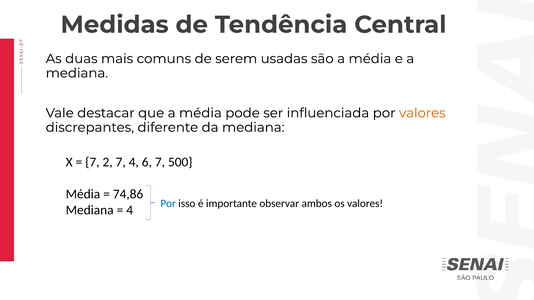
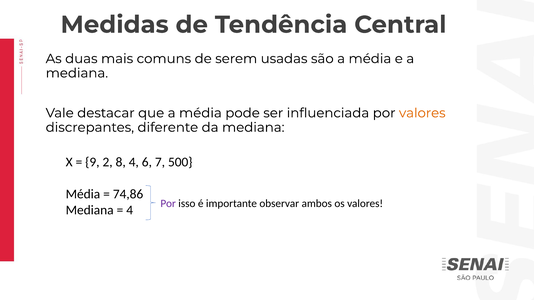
7 at (92, 162): 7 -> 9
2 7: 7 -> 8
Por at (168, 204) colour: blue -> purple
